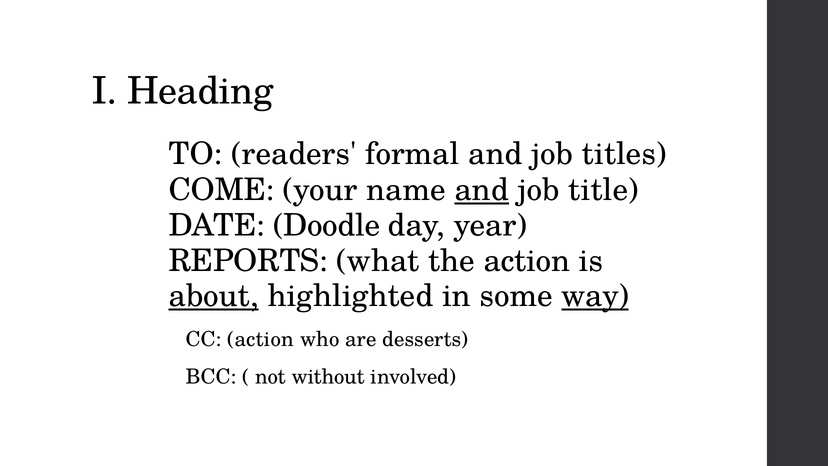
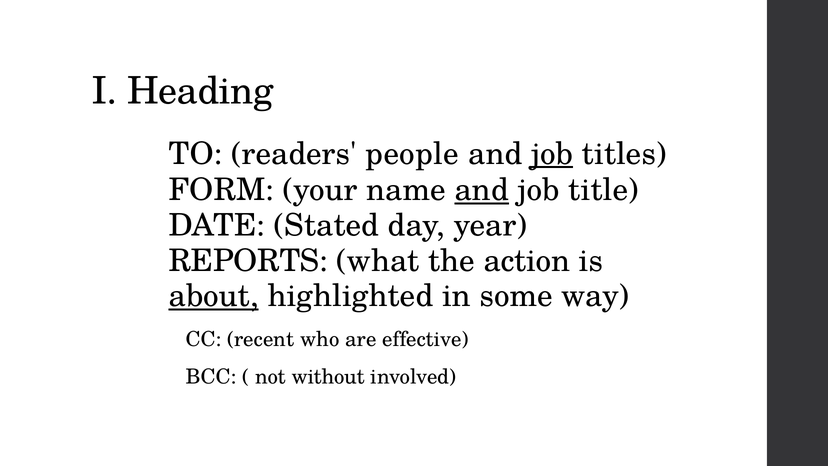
formal: formal -> people
job at (552, 154) underline: none -> present
COME: COME -> FORM
Doodle: Doodle -> Stated
way underline: present -> none
CC action: action -> recent
desserts: desserts -> effective
